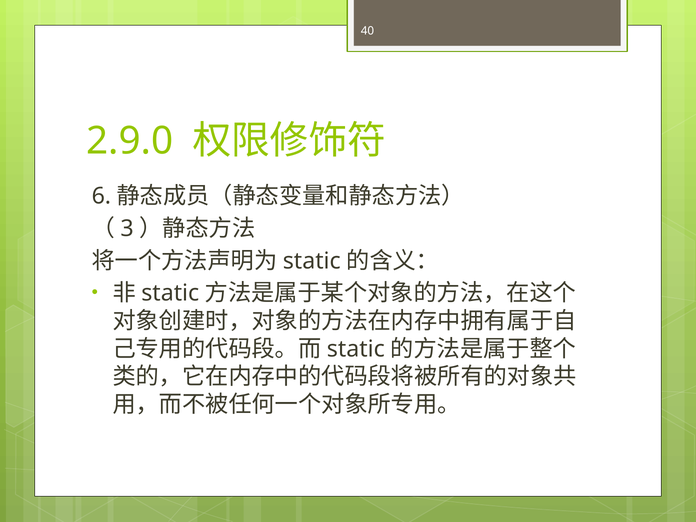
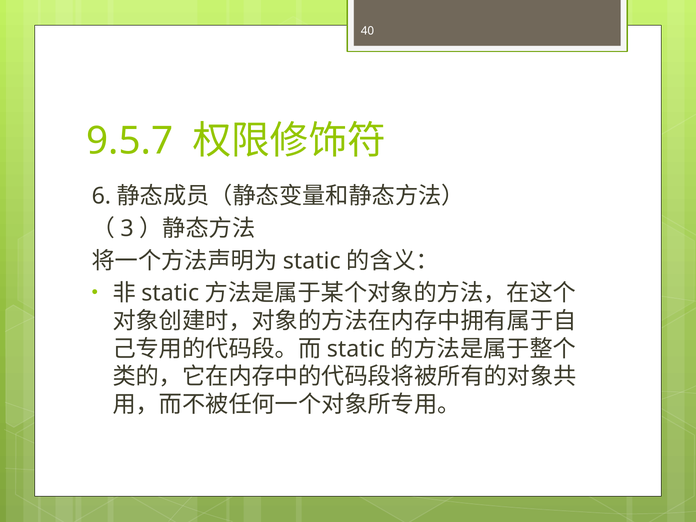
2.9.0: 2.9.0 -> 9.5.7
